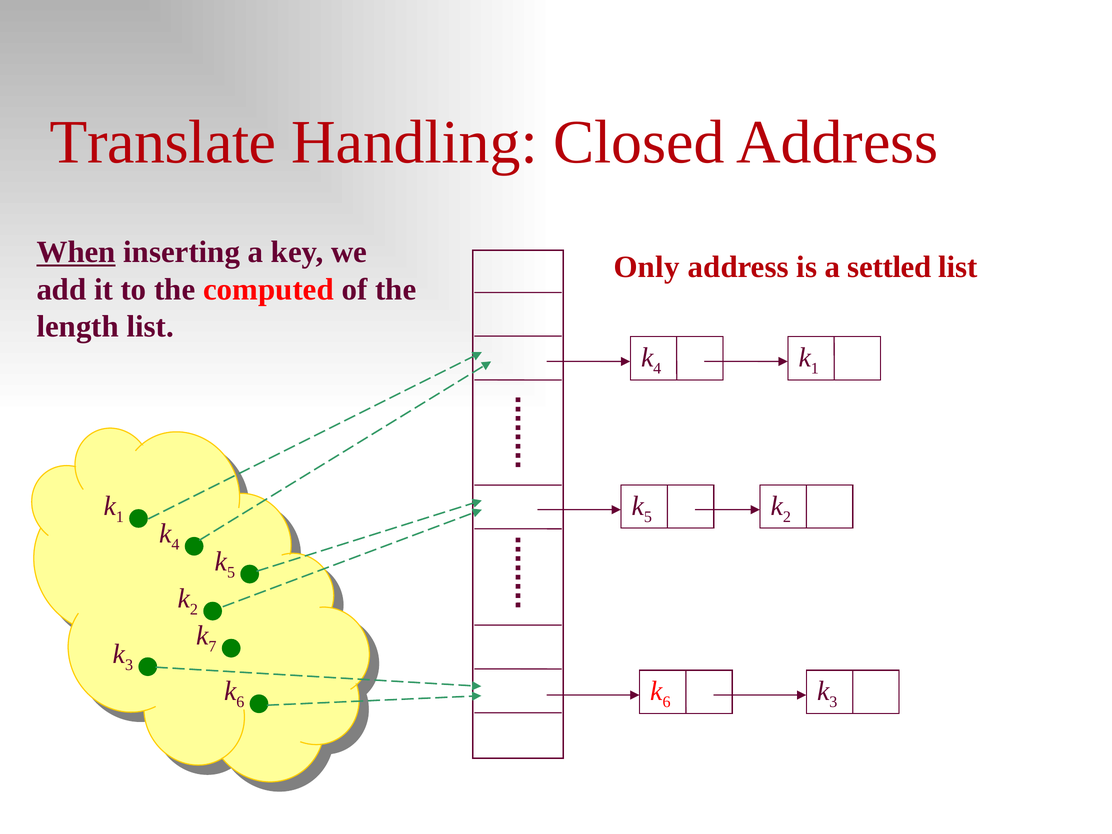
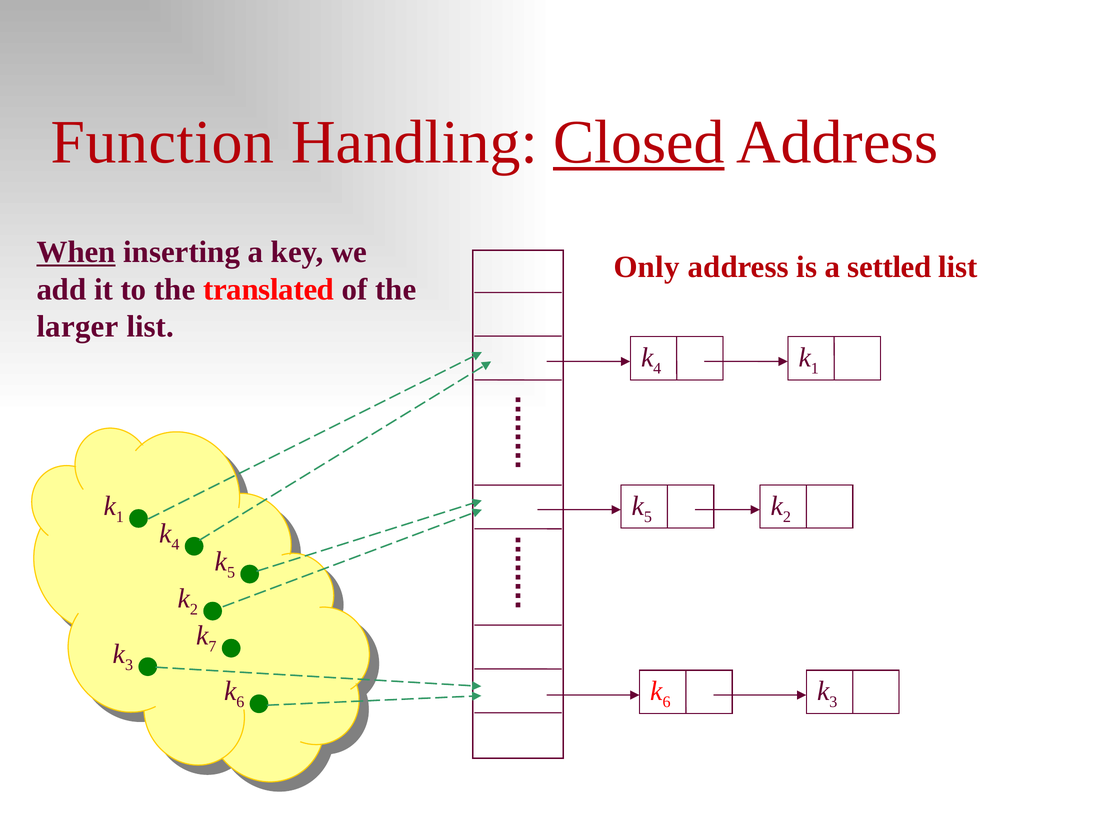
Translate: Translate -> Function
Closed underline: none -> present
computed: computed -> translated
length: length -> larger
